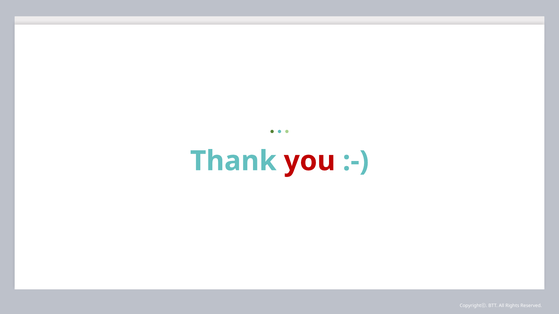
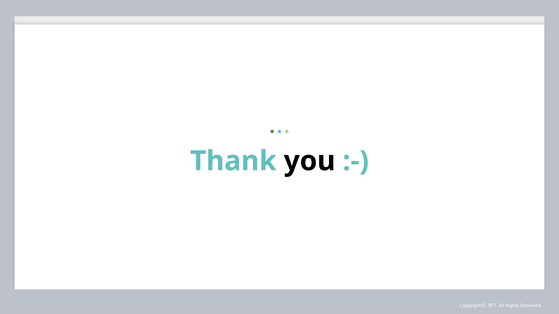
you colour: red -> black
